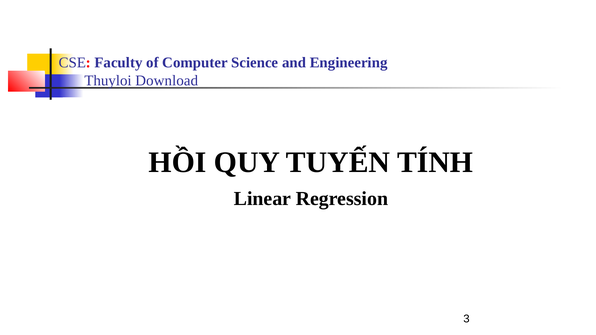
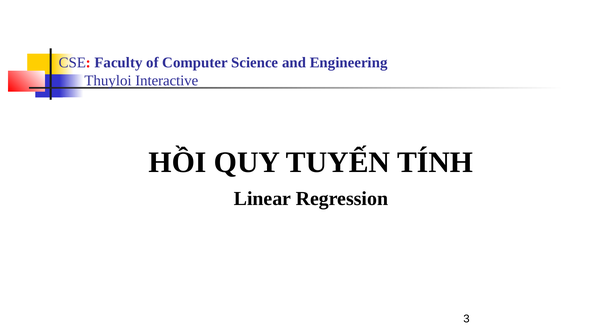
Download: Download -> Interactive
